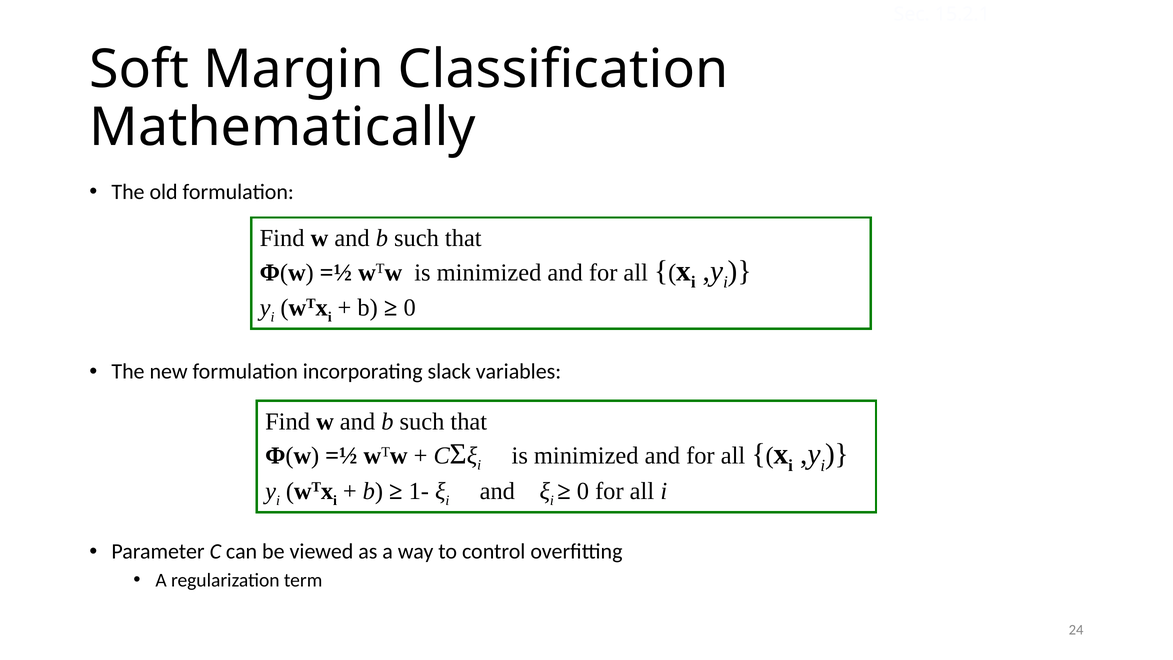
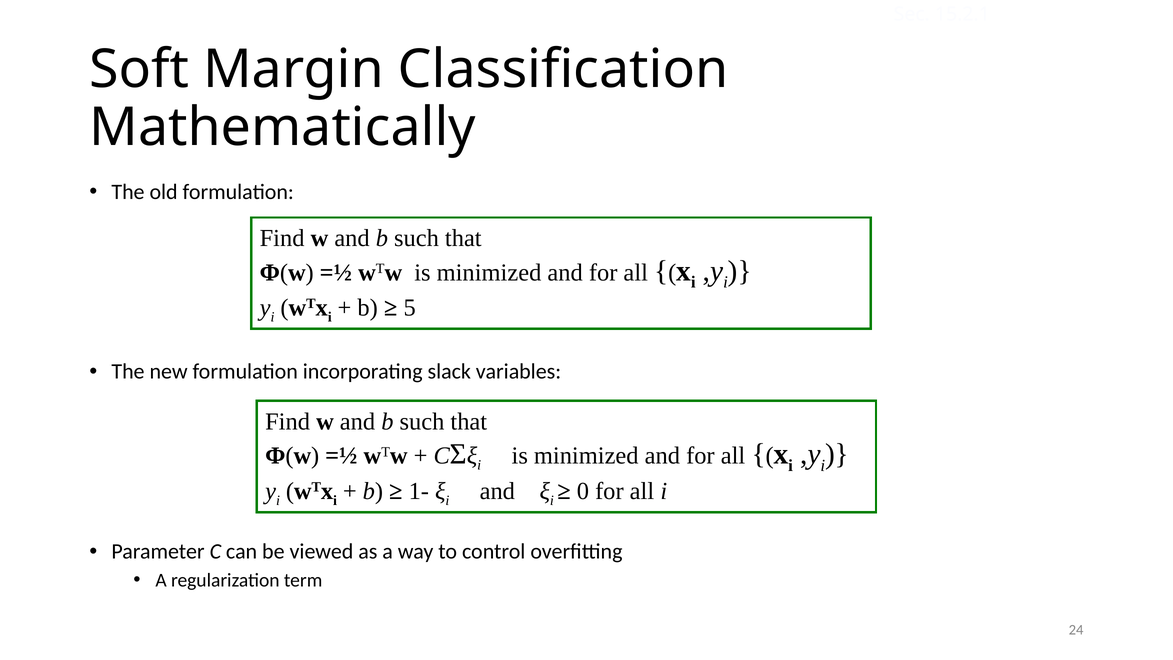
0 at (410, 308): 0 -> 5
